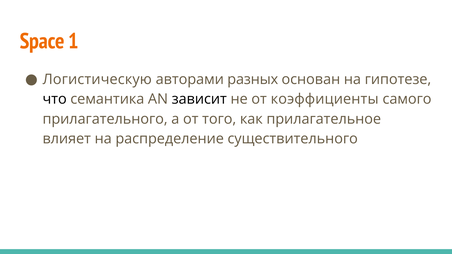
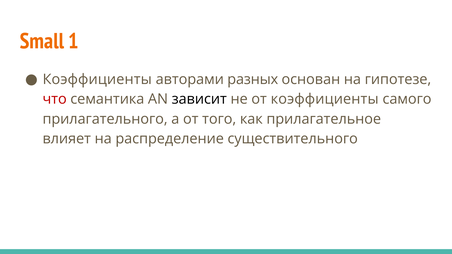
Space: Space -> Small
Логистическую at (97, 79): Логистическую -> Коэффициенты
что colour: black -> red
